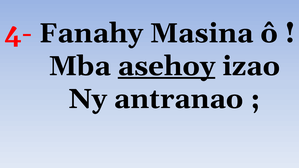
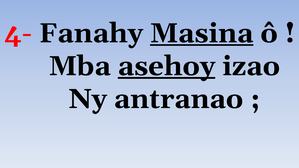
Masina underline: none -> present
